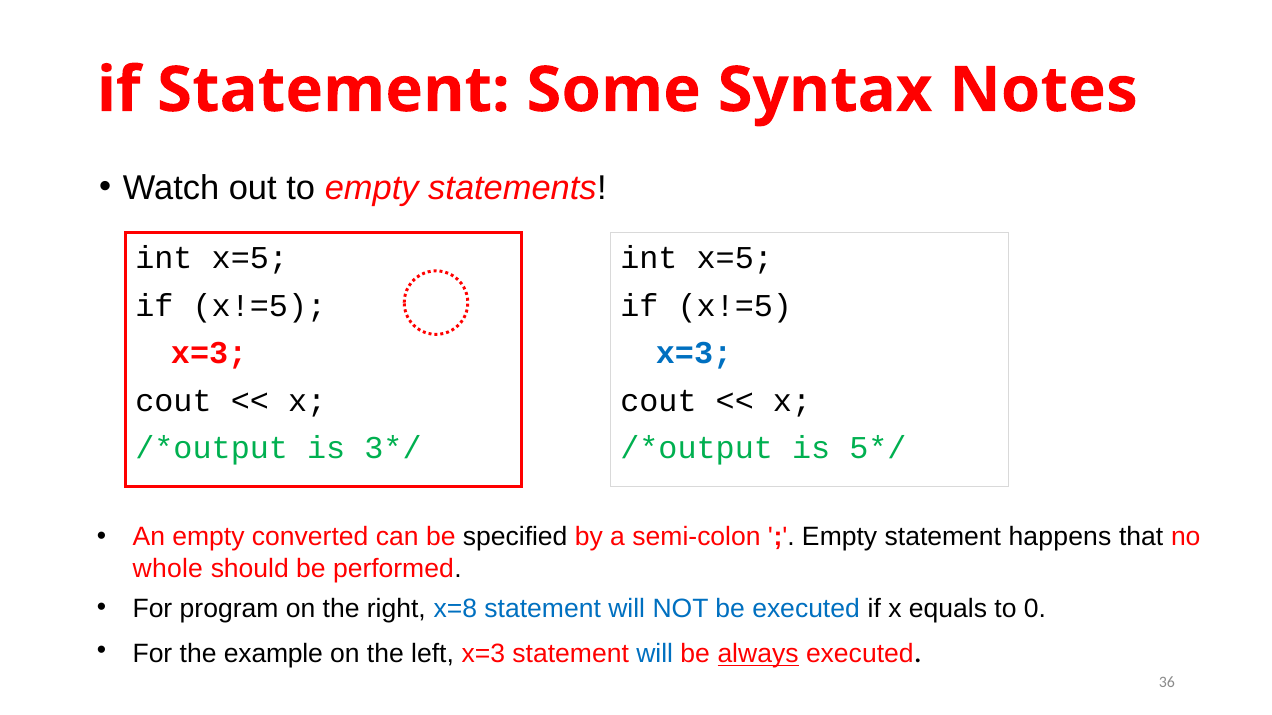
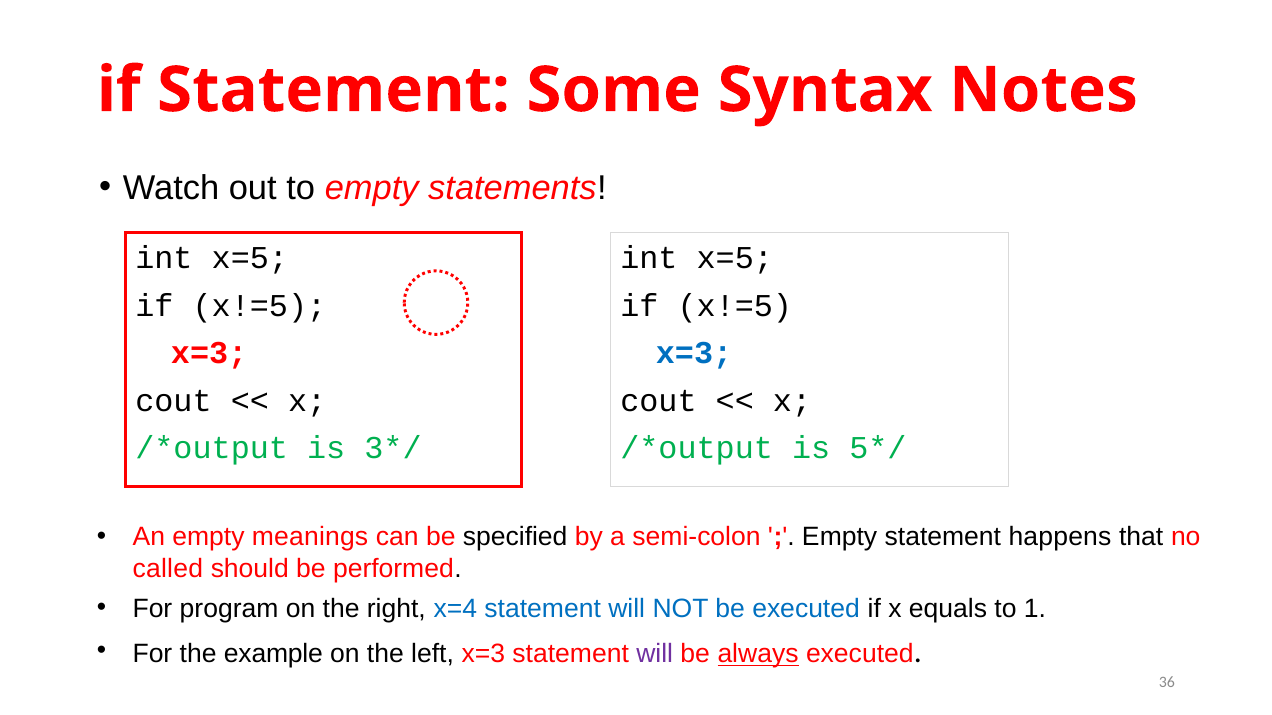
converted: converted -> meanings
whole: whole -> called
x=8: x=8 -> x=4
0: 0 -> 1
will at (655, 654) colour: blue -> purple
